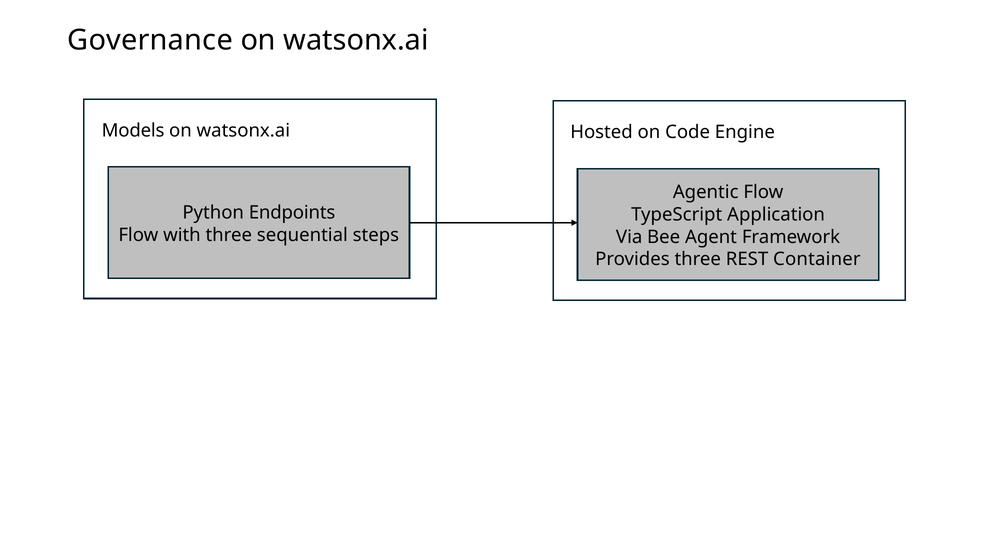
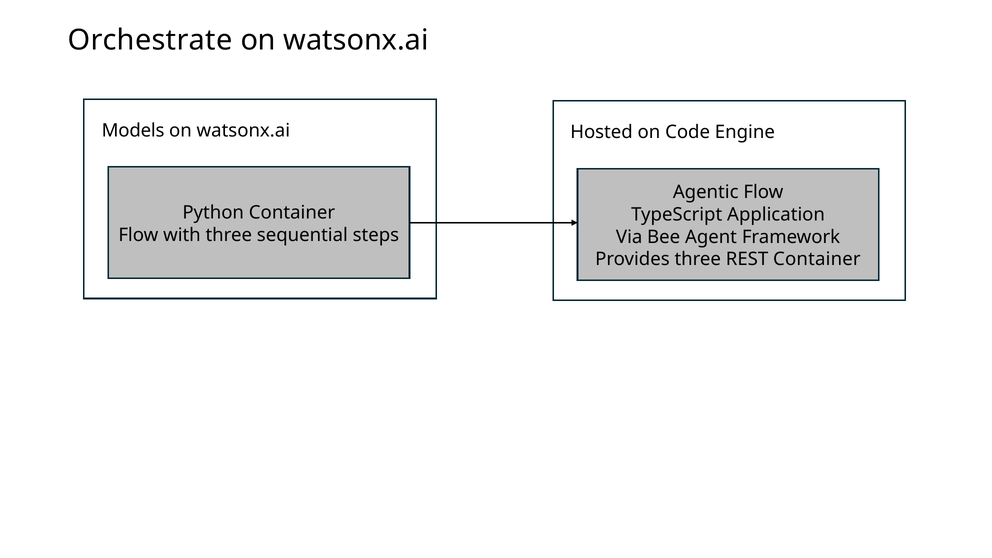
Governance: Governance -> Orchestrate
Python Endpoints: Endpoints -> Container
